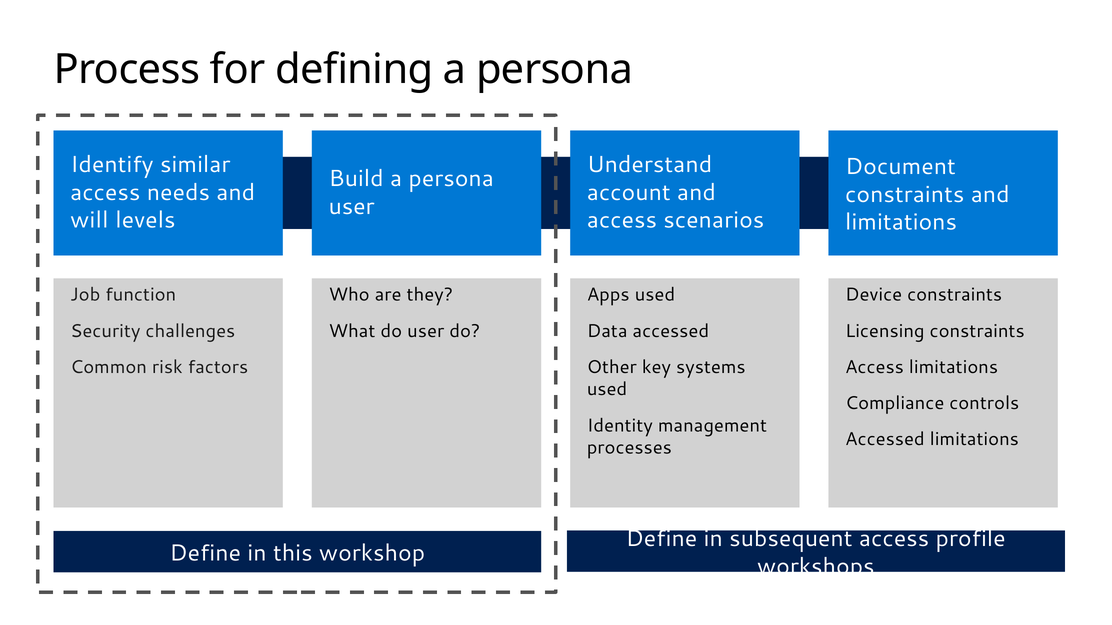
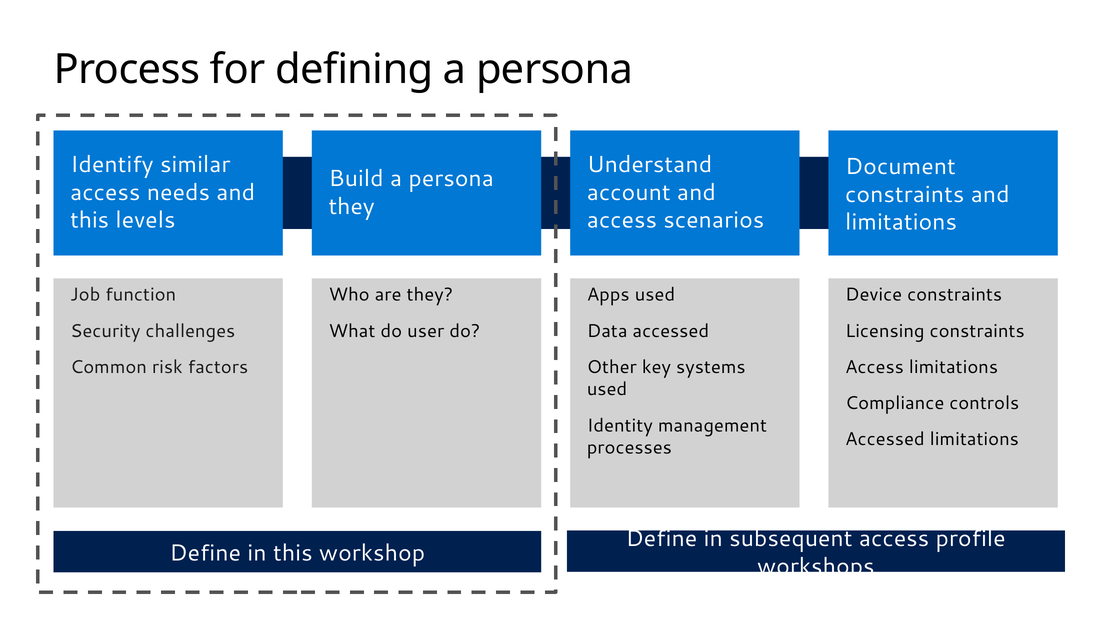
user at (352, 207): user -> they
will at (89, 221): will -> this
